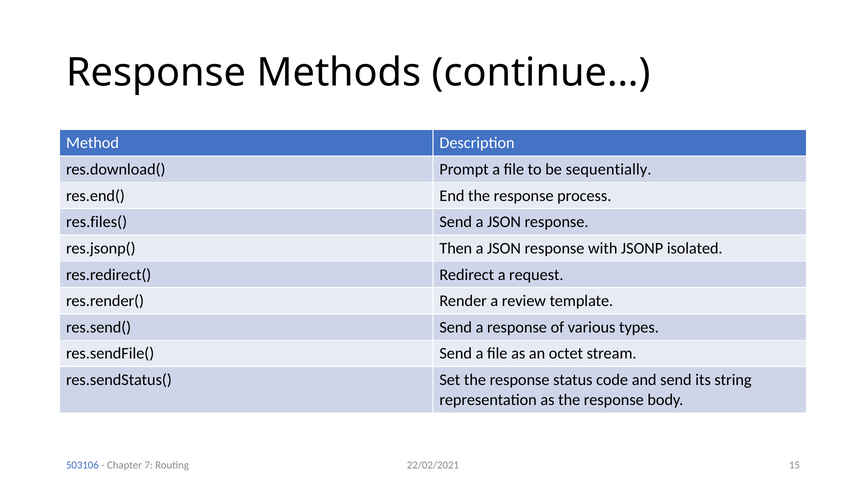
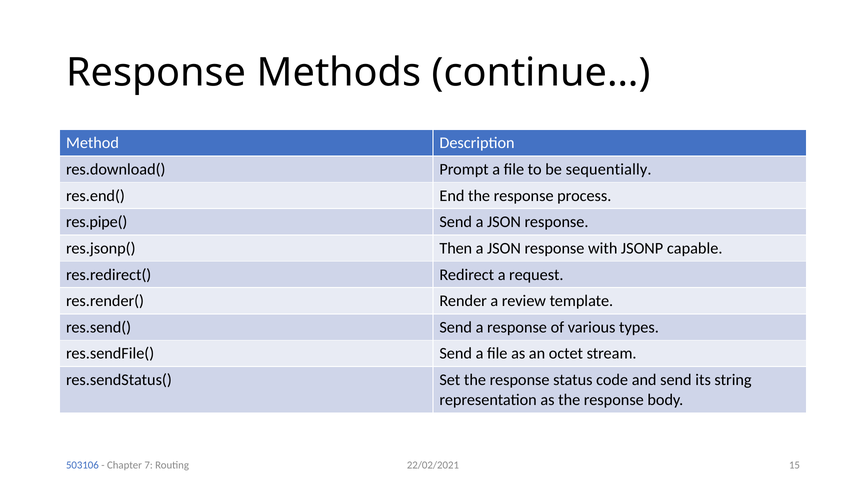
res.files(: res.files( -> res.pipe(
isolated: isolated -> capable
